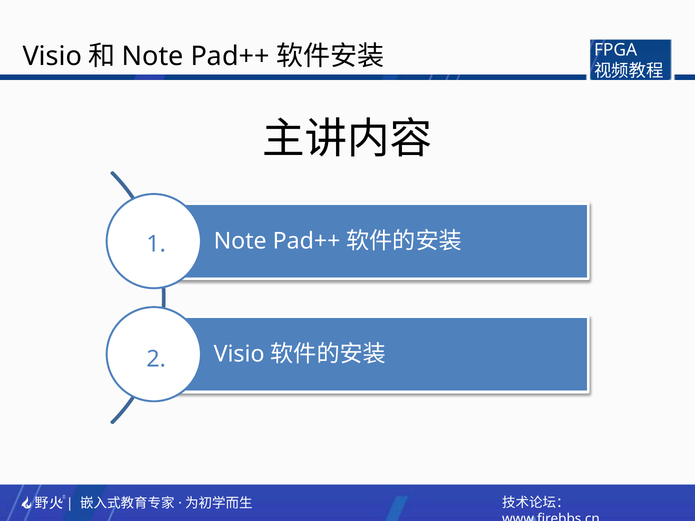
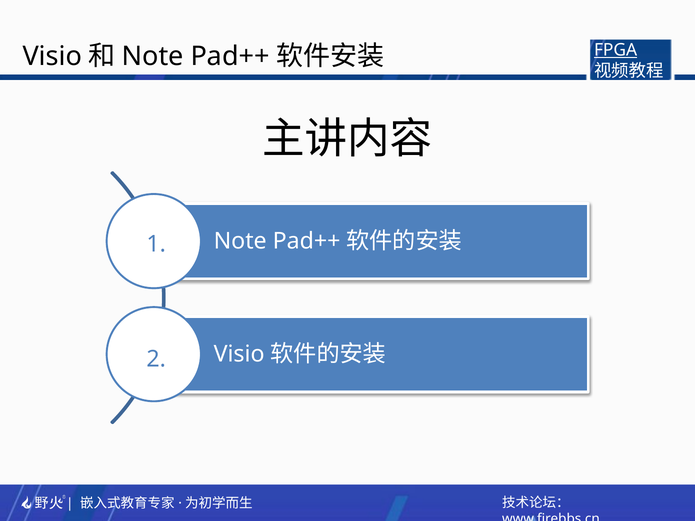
FPGA underline: none -> present
